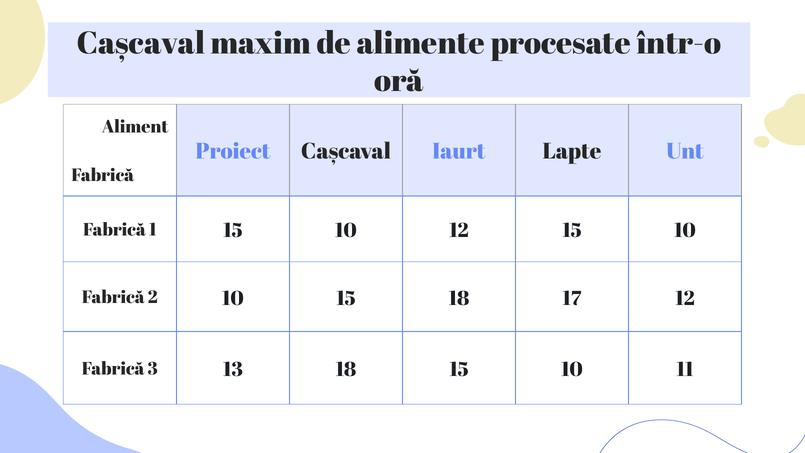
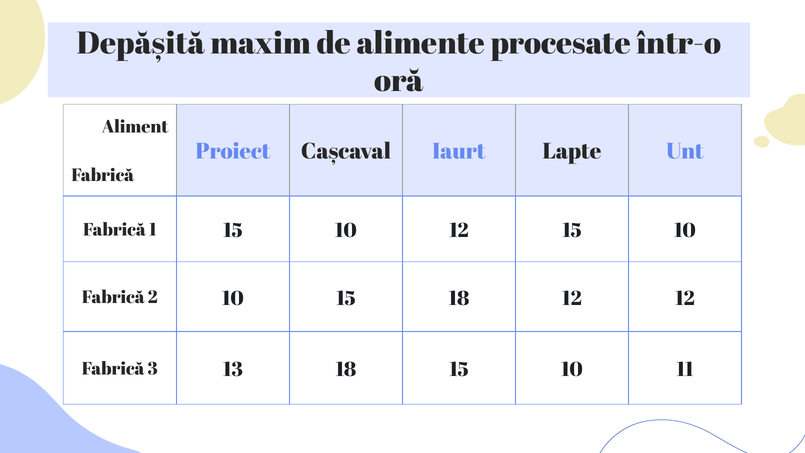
Cașcaval at (141, 43): Cașcaval -> Depășită
18 17: 17 -> 12
